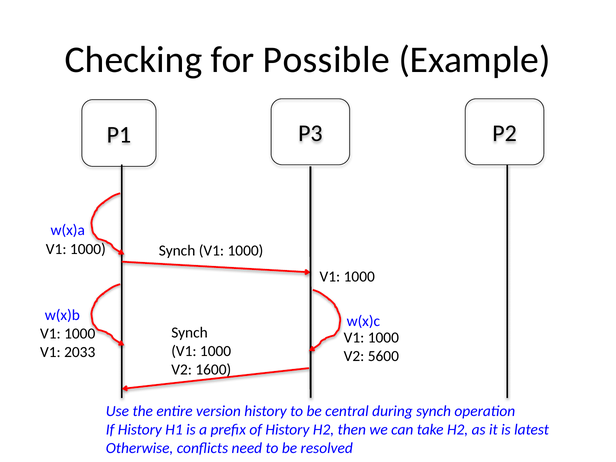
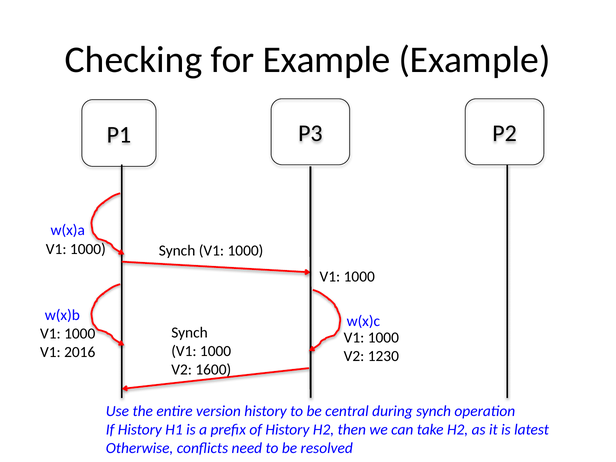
for Possible: Possible -> Example
2033: 2033 -> 2016
5600: 5600 -> 1230
